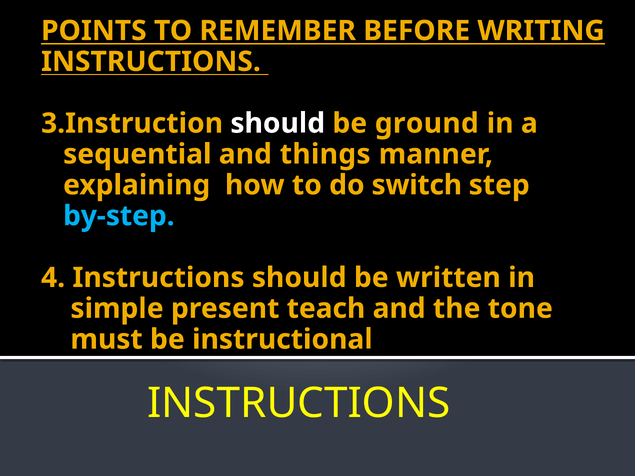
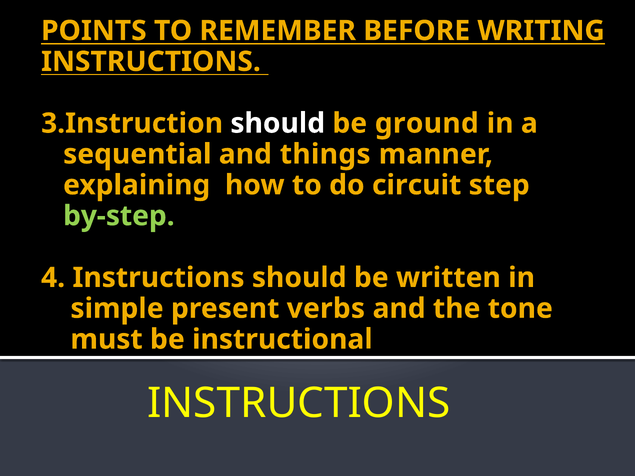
switch: switch -> circuit
by-step colour: light blue -> light green
teach: teach -> verbs
